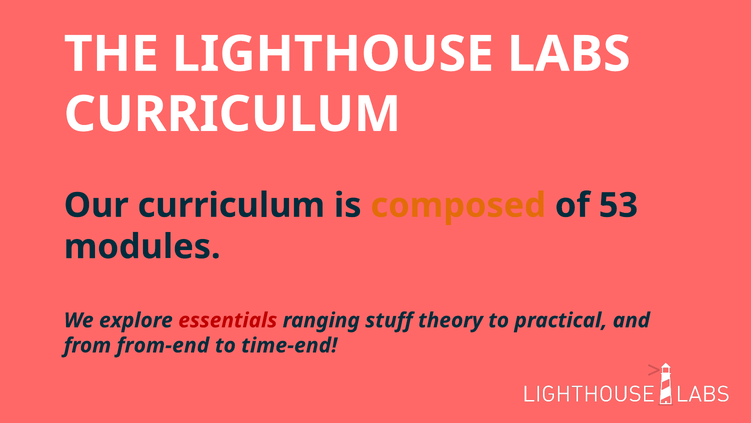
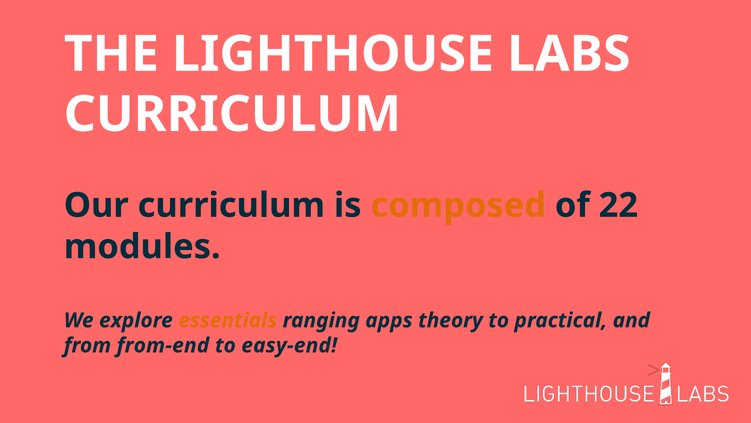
53: 53 -> 22
essentials colour: red -> orange
stuff: stuff -> apps
time-end: time-end -> easy-end
